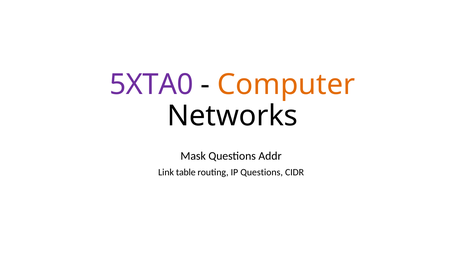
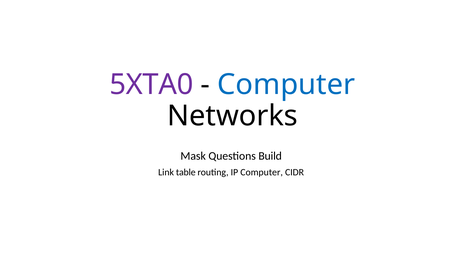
Computer at (286, 85) colour: orange -> blue
Addr: Addr -> Build
IP Questions: Questions -> Computer
